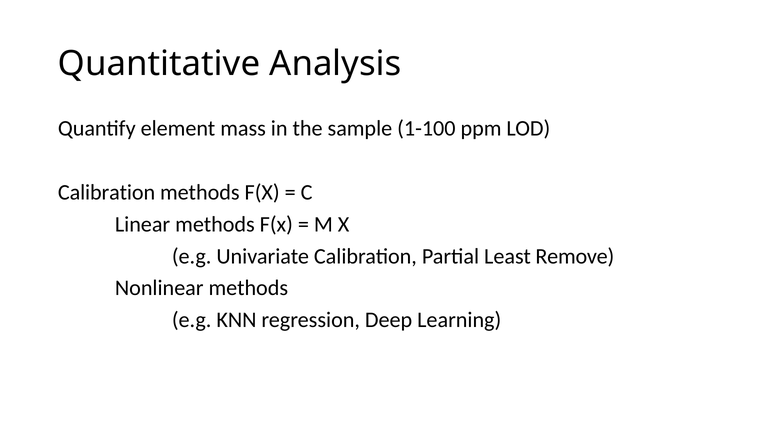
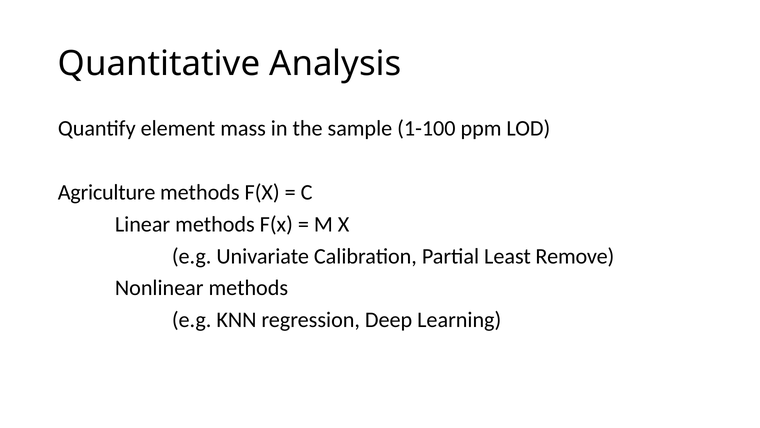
Calibration at (107, 192): Calibration -> Agriculture
